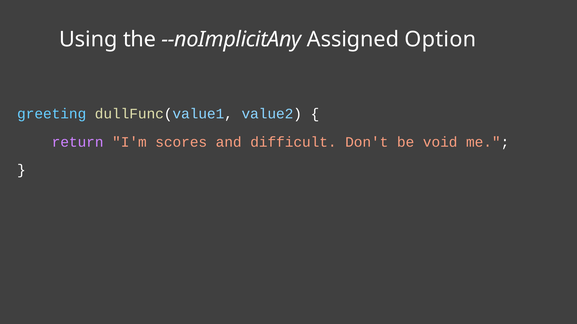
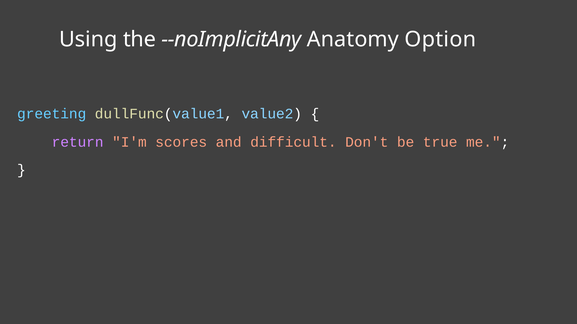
Assigned: Assigned -> Anatomy
void: void -> true
